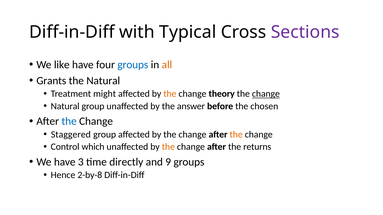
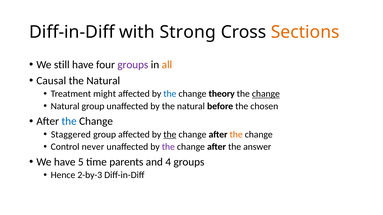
Typical: Typical -> Strong
Sections colour: purple -> orange
like: like -> still
groups at (133, 65) colour: blue -> purple
Grants: Grants -> Causal
the at (170, 94) colour: orange -> blue
by the answer: answer -> natural
the at (170, 135) underline: none -> present
which: which -> never
the at (168, 147) colour: orange -> purple
returns: returns -> answer
3: 3 -> 5
directly: directly -> parents
9: 9 -> 4
2-by-8: 2-by-8 -> 2-by-3
